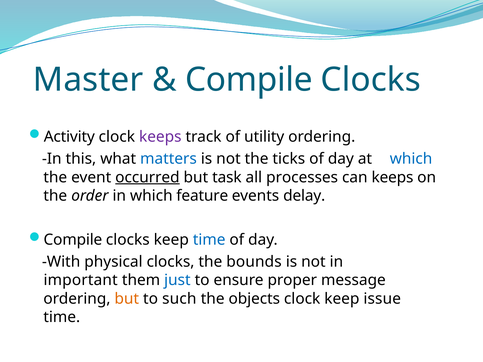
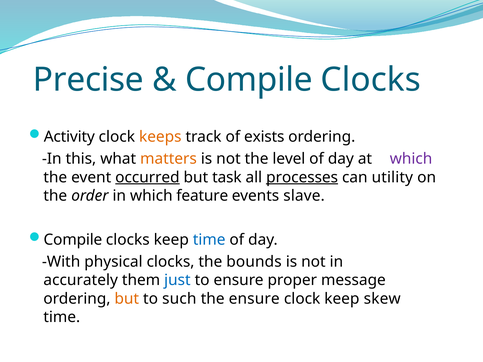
Master: Master -> Precise
keeps at (160, 137) colour: purple -> orange
utility: utility -> exists
matters colour: blue -> orange
ticks: ticks -> level
which at (411, 159) colour: blue -> purple
processes underline: none -> present
can keeps: keeps -> utility
delay: delay -> slave
important: important -> accurately
the objects: objects -> ensure
issue: issue -> skew
